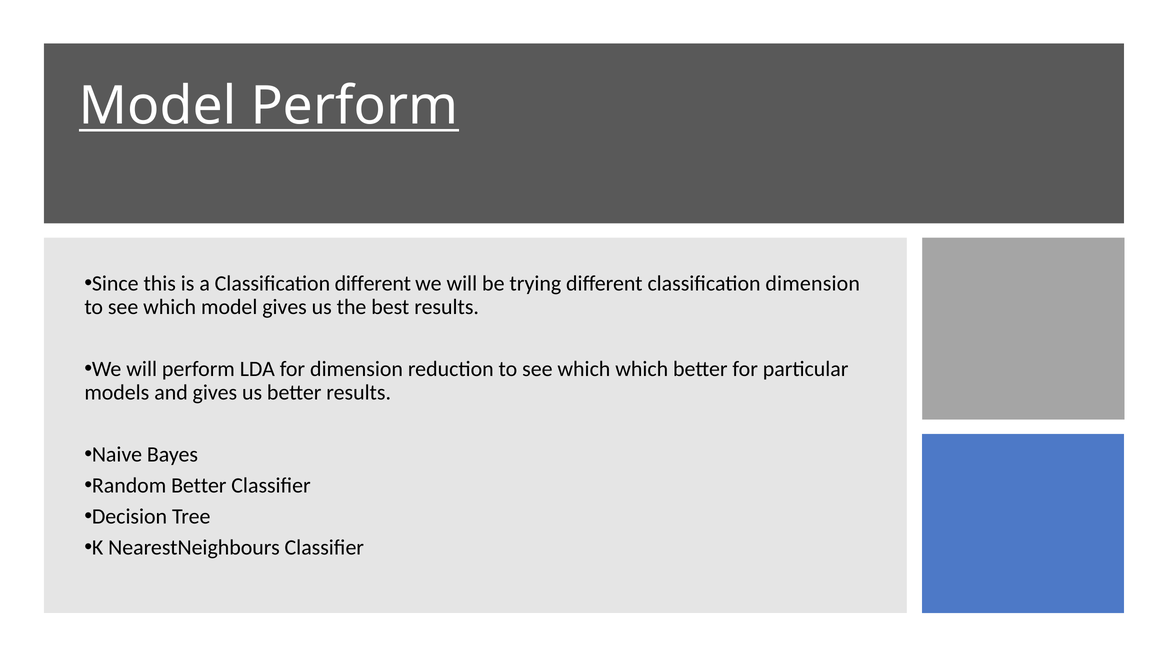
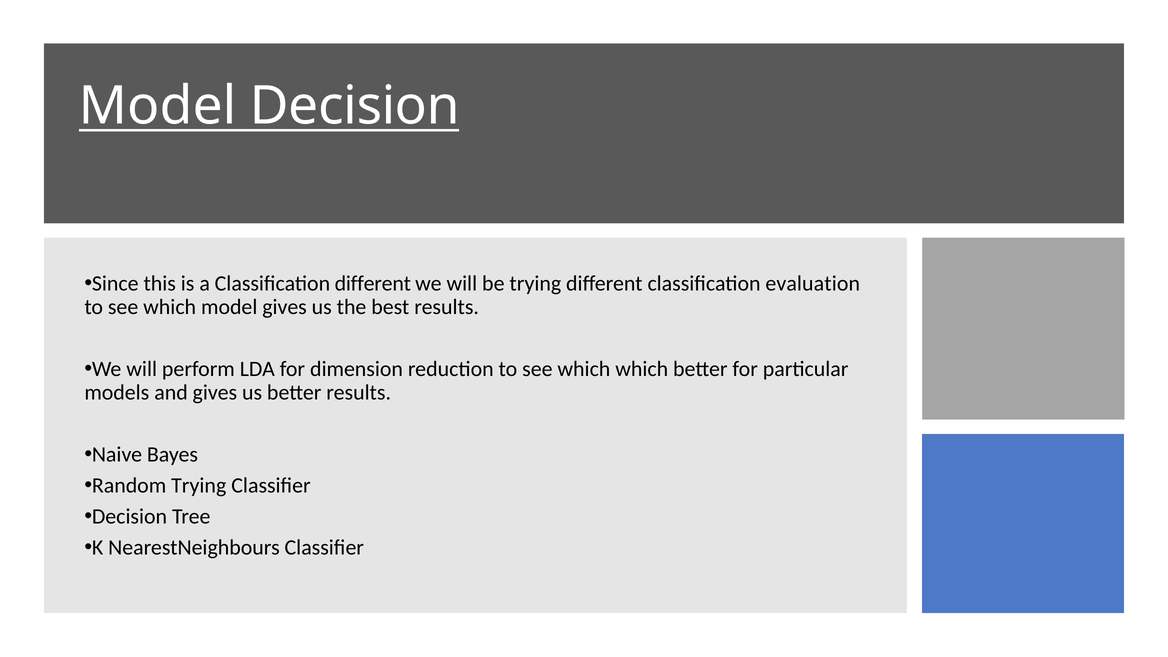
Model Perform: Perform -> Decision
classification dimension: dimension -> evaluation
Random Better: Better -> Trying
